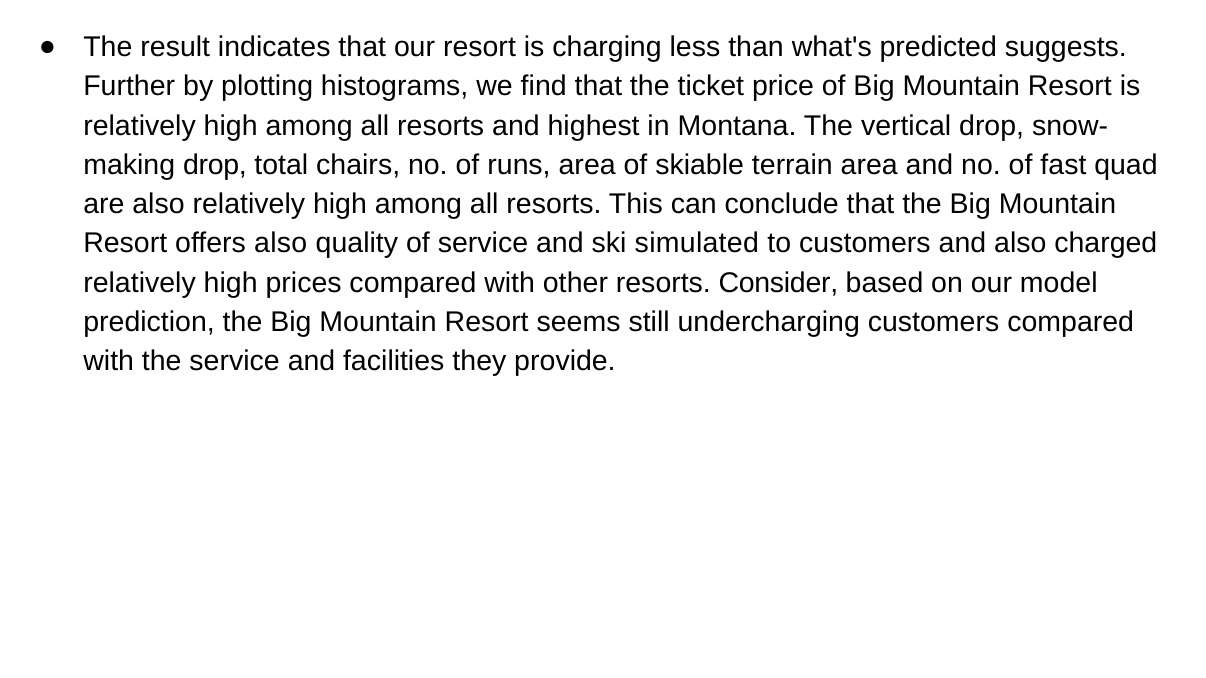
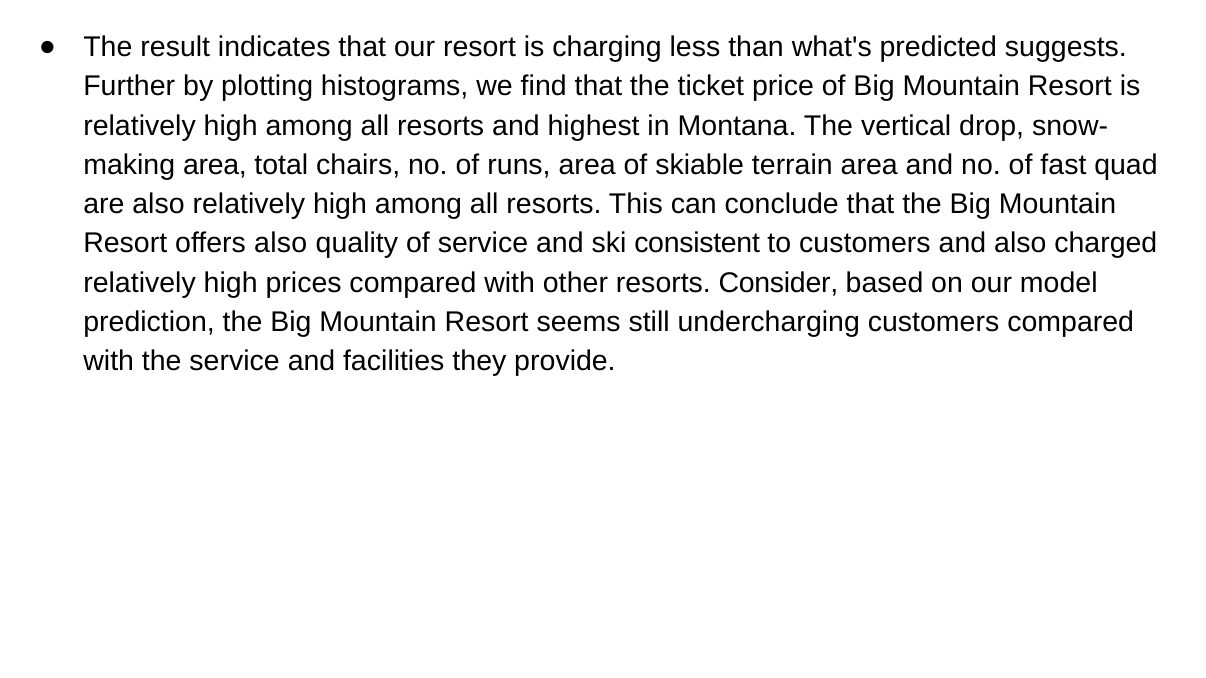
drop at (215, 165): drop -> area
simulated: simulated -> consistent
